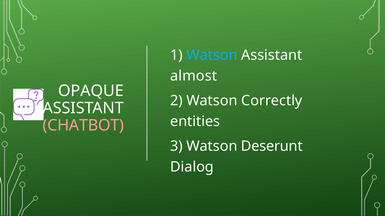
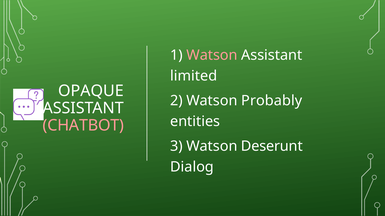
Watson at (212, 55) colour: light blue -> pink
almost: almost -> limited
Correctly: Correctly -> Probably
